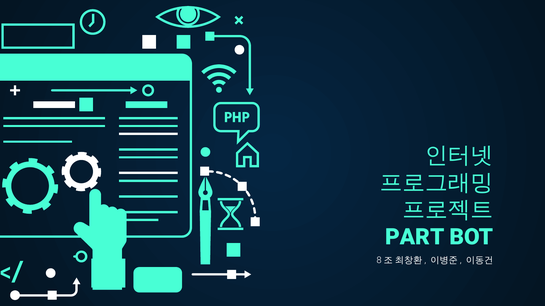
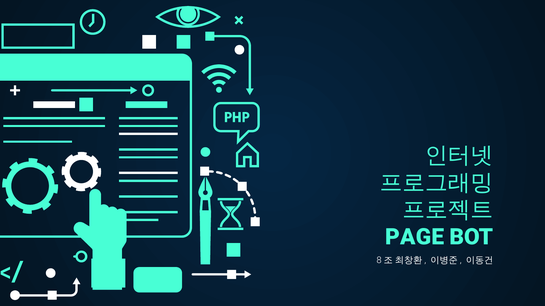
PART: PART -> PAGE
